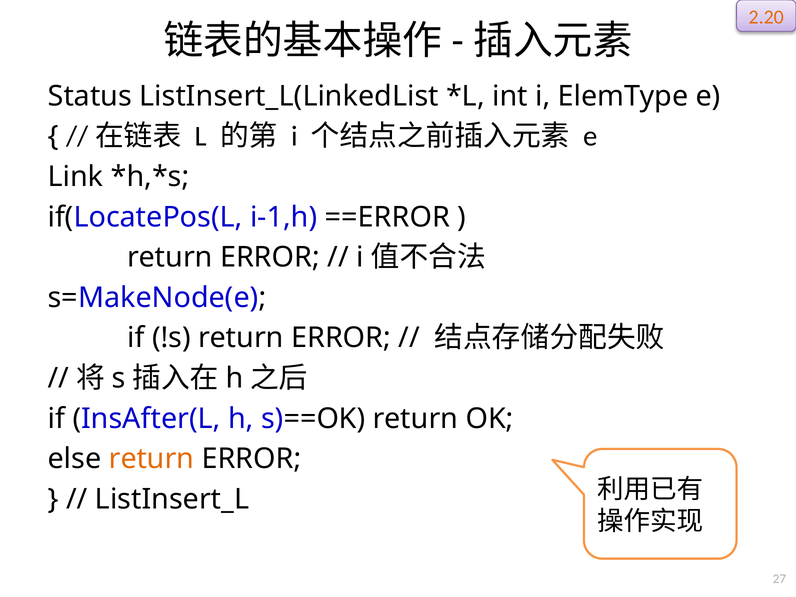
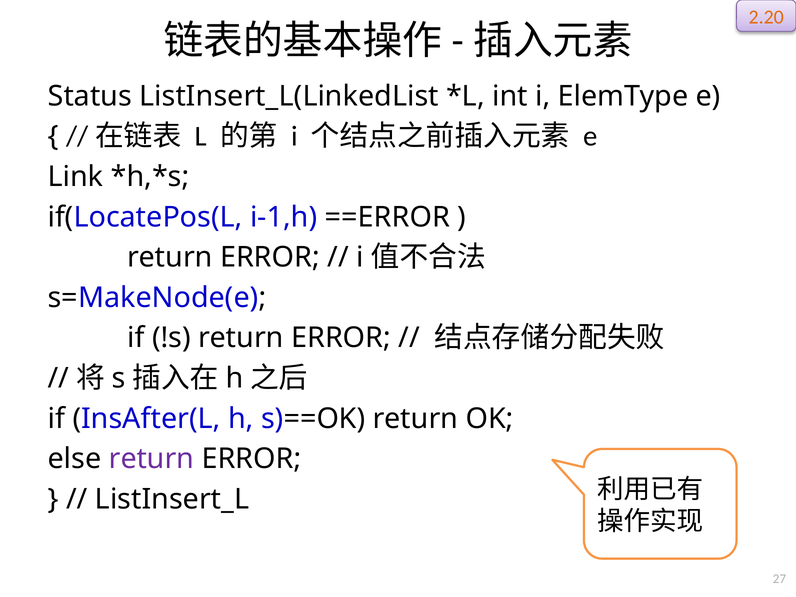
return at (152, 459) colour: orange -> purple
